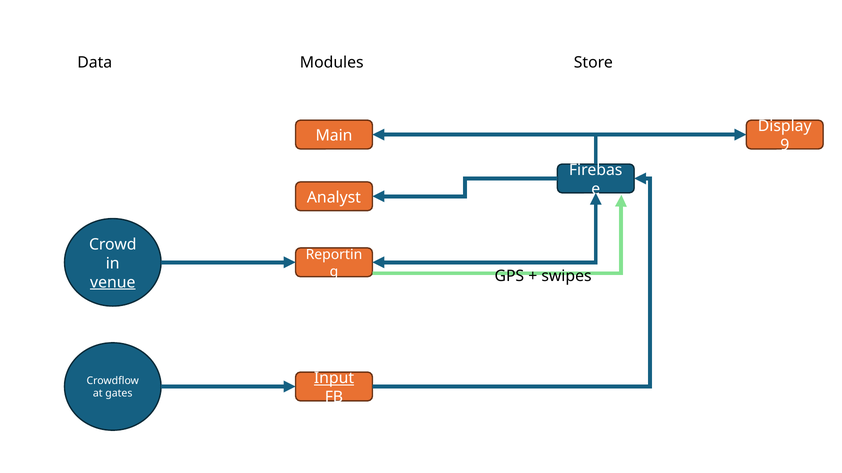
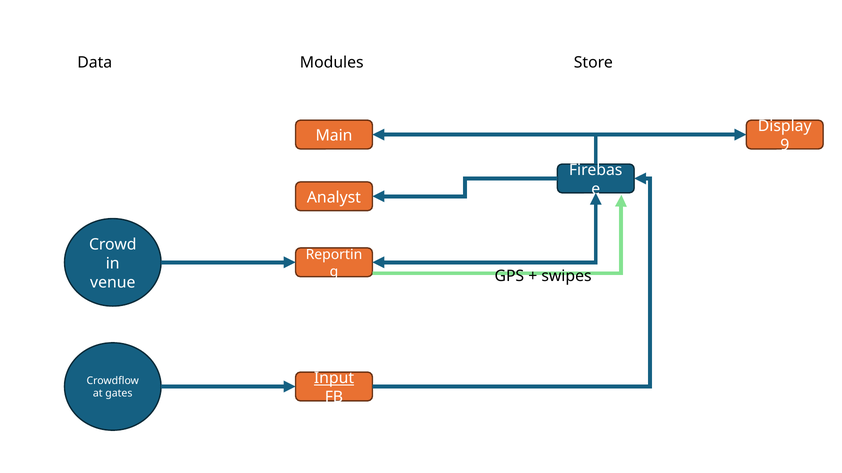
venue underline: present -> none
